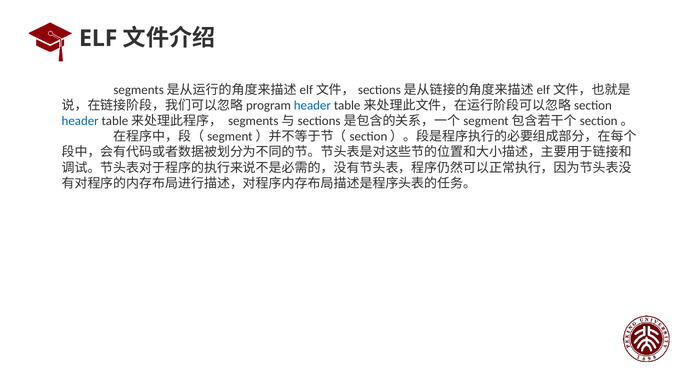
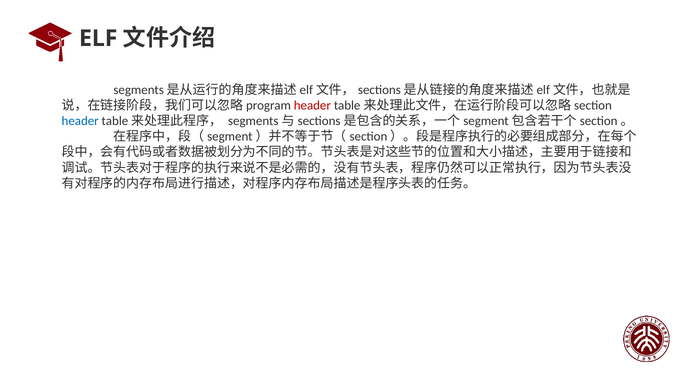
header at (312, 105) colour: blue -> red
